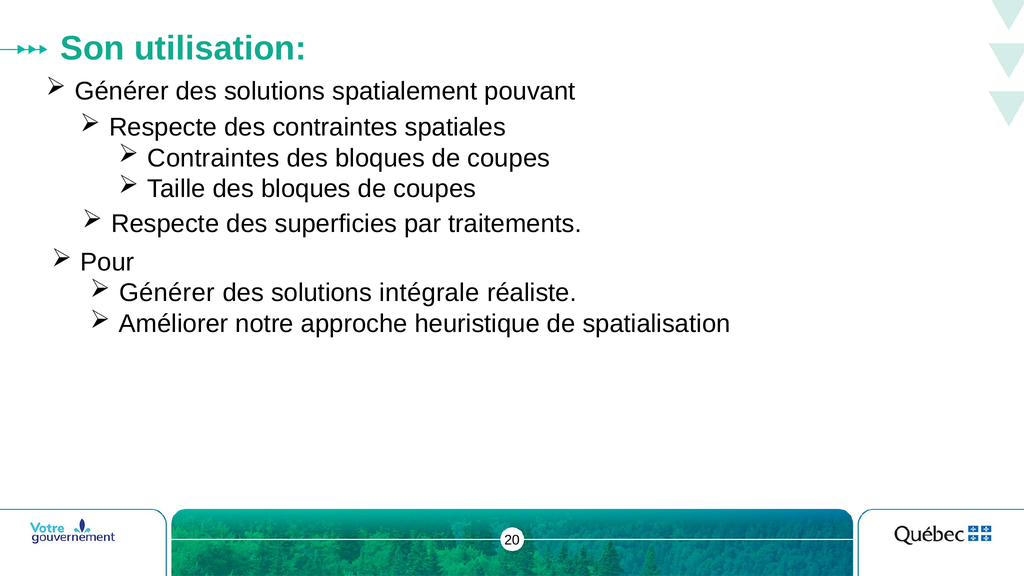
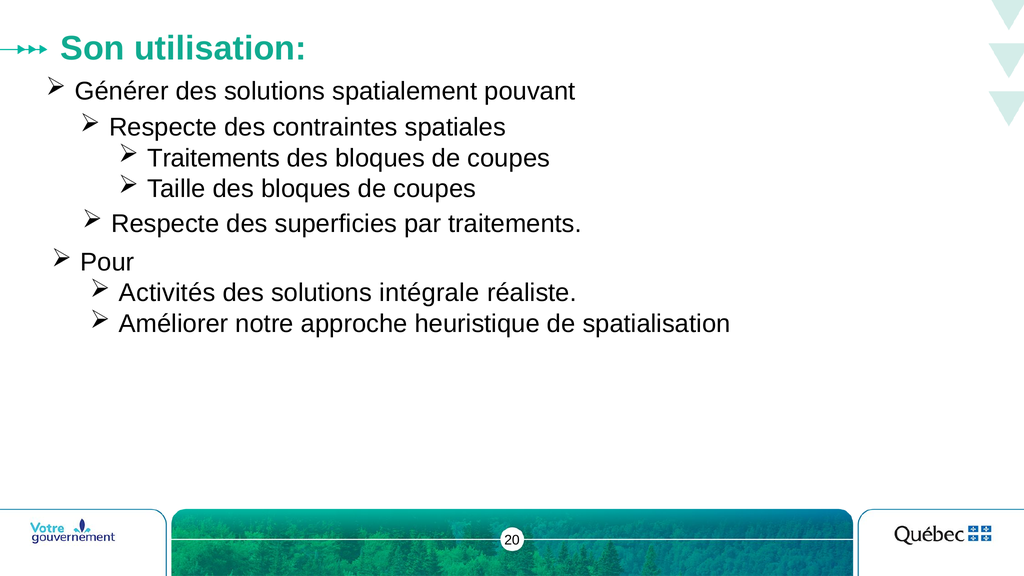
Contraintes at (213, 158): Contraintes -> Traitements
Générer at (167, 293): Générer -> Activités
